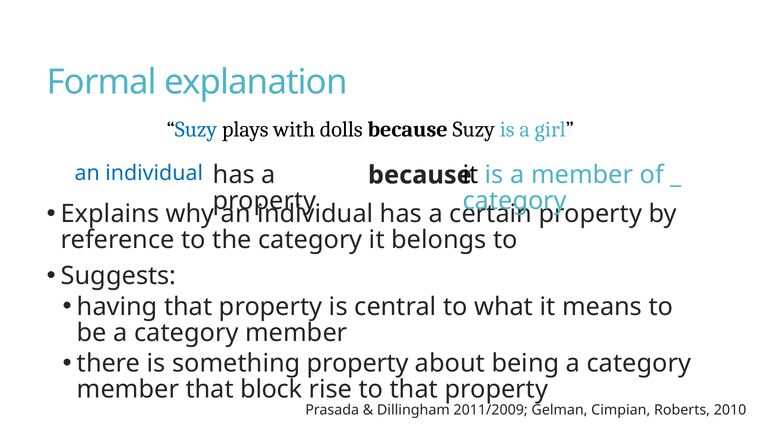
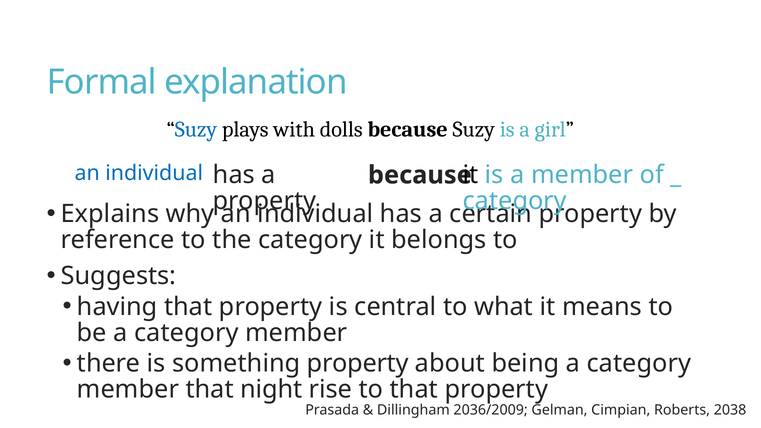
block: block -> night
2011/2009: 2011/2009 -> 2036/2009
2010: 2010 -> 2038
